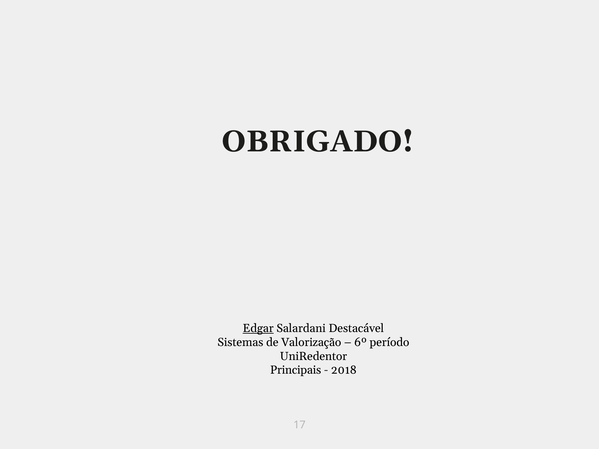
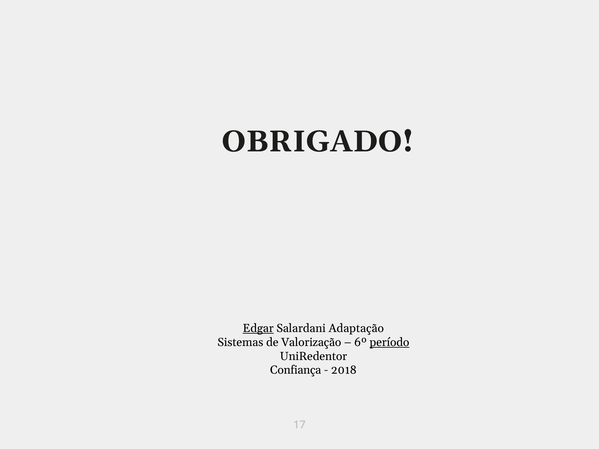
Destacável: Destacável -> Adaptação
período underline: none -> present
Principais: Principais -> Confiança
